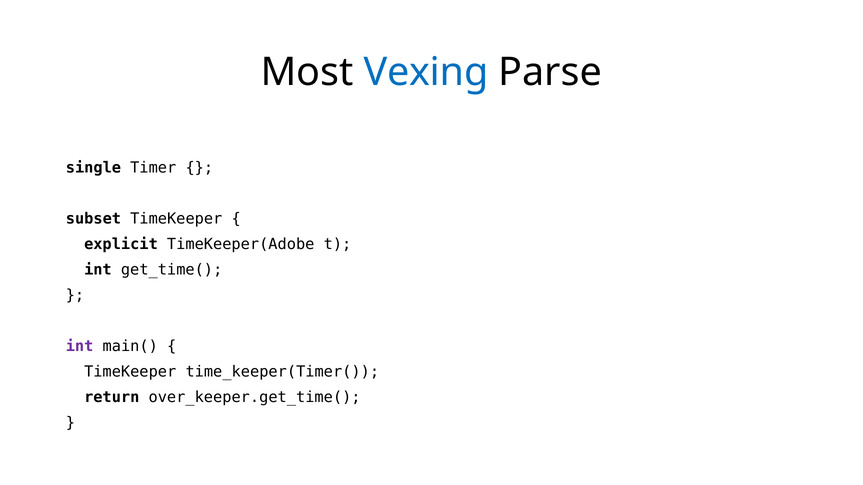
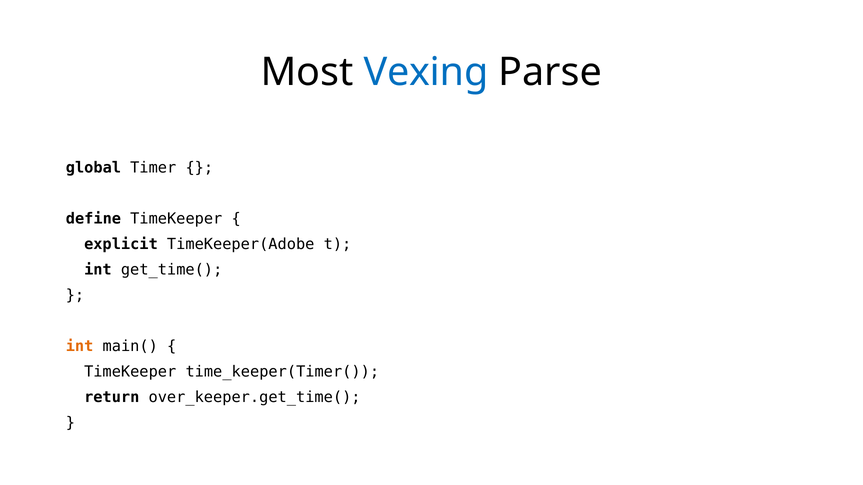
single: single -> global
subset: subset -> define
int at (80, 347) colour: purple -> orange
